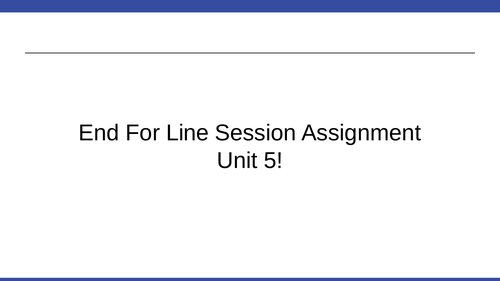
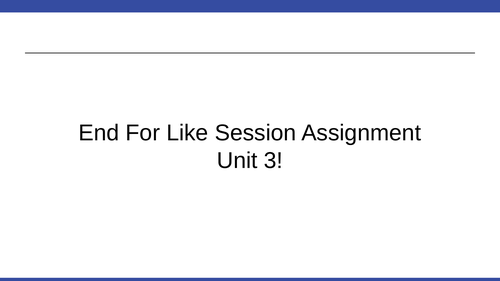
Line: Line -> Like
5: 5 -> 3
